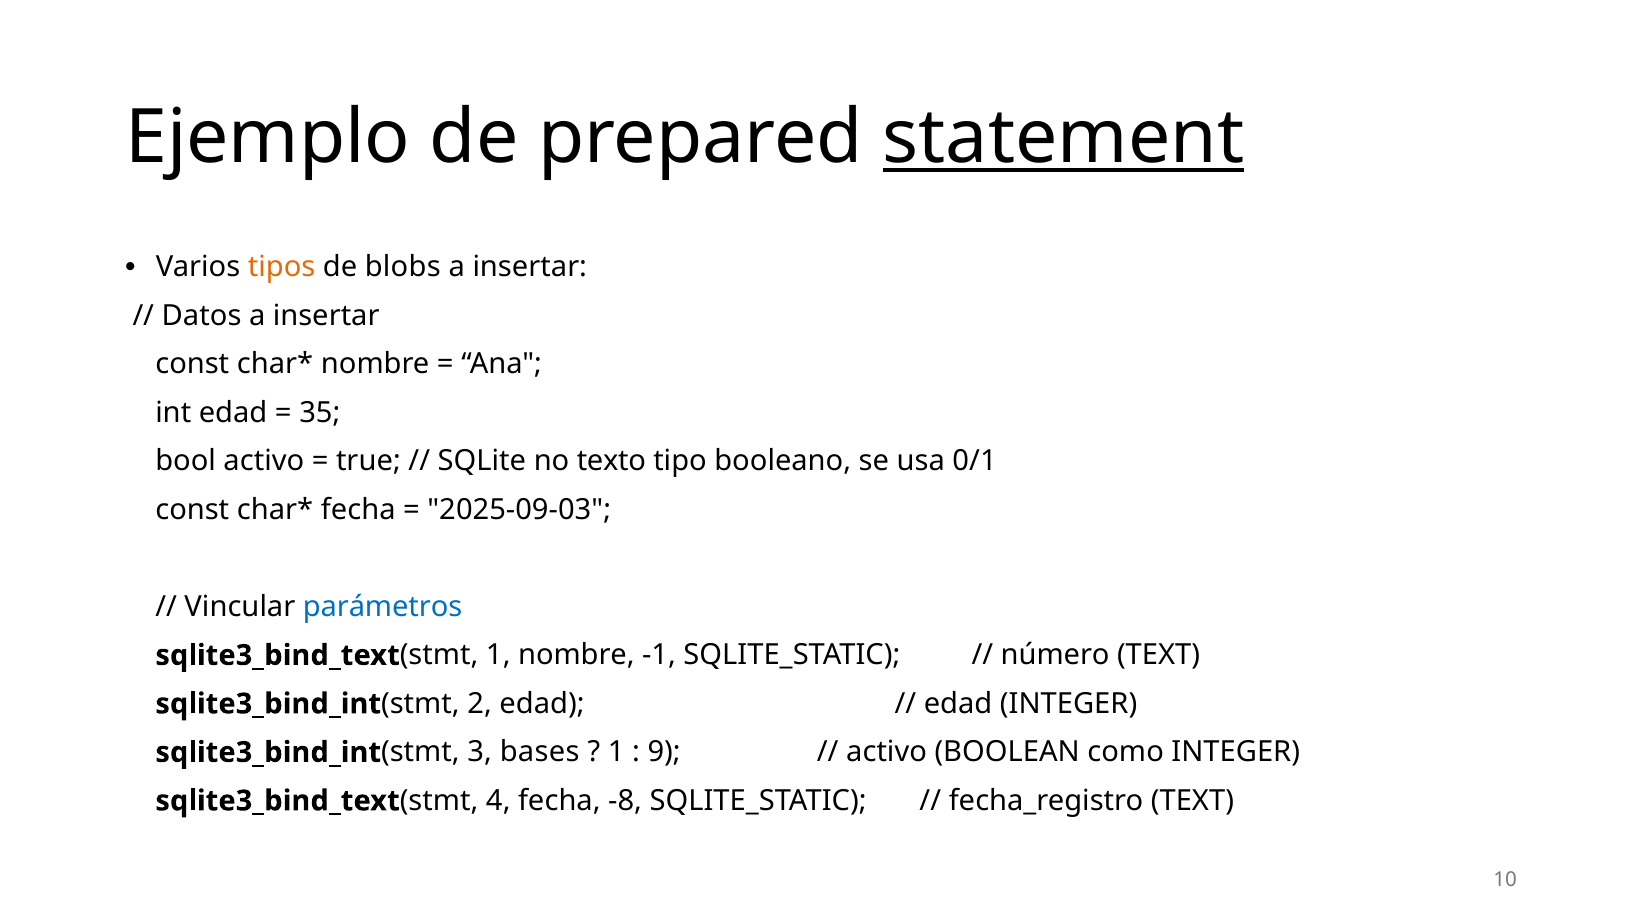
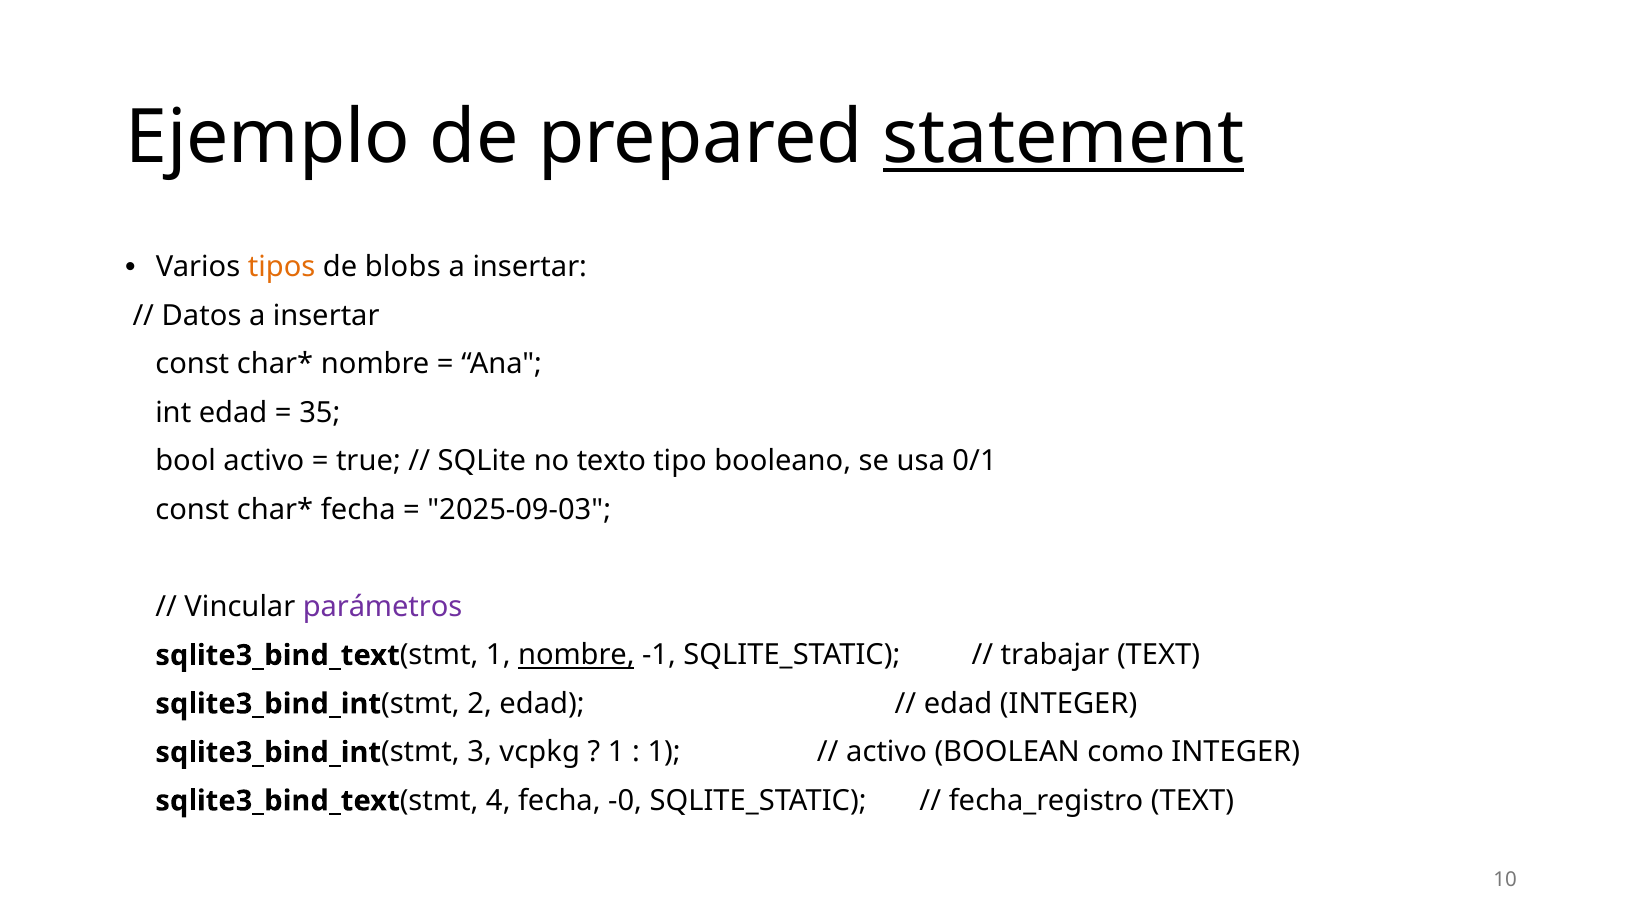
parámetros colour: blue -> purple
nombre at (576, 656) underline: none -> present
número: número -> trabajar
bases: bases -> vcpkg
9 at (664, 753): 9 -> 1
-8: -8 -> -0
